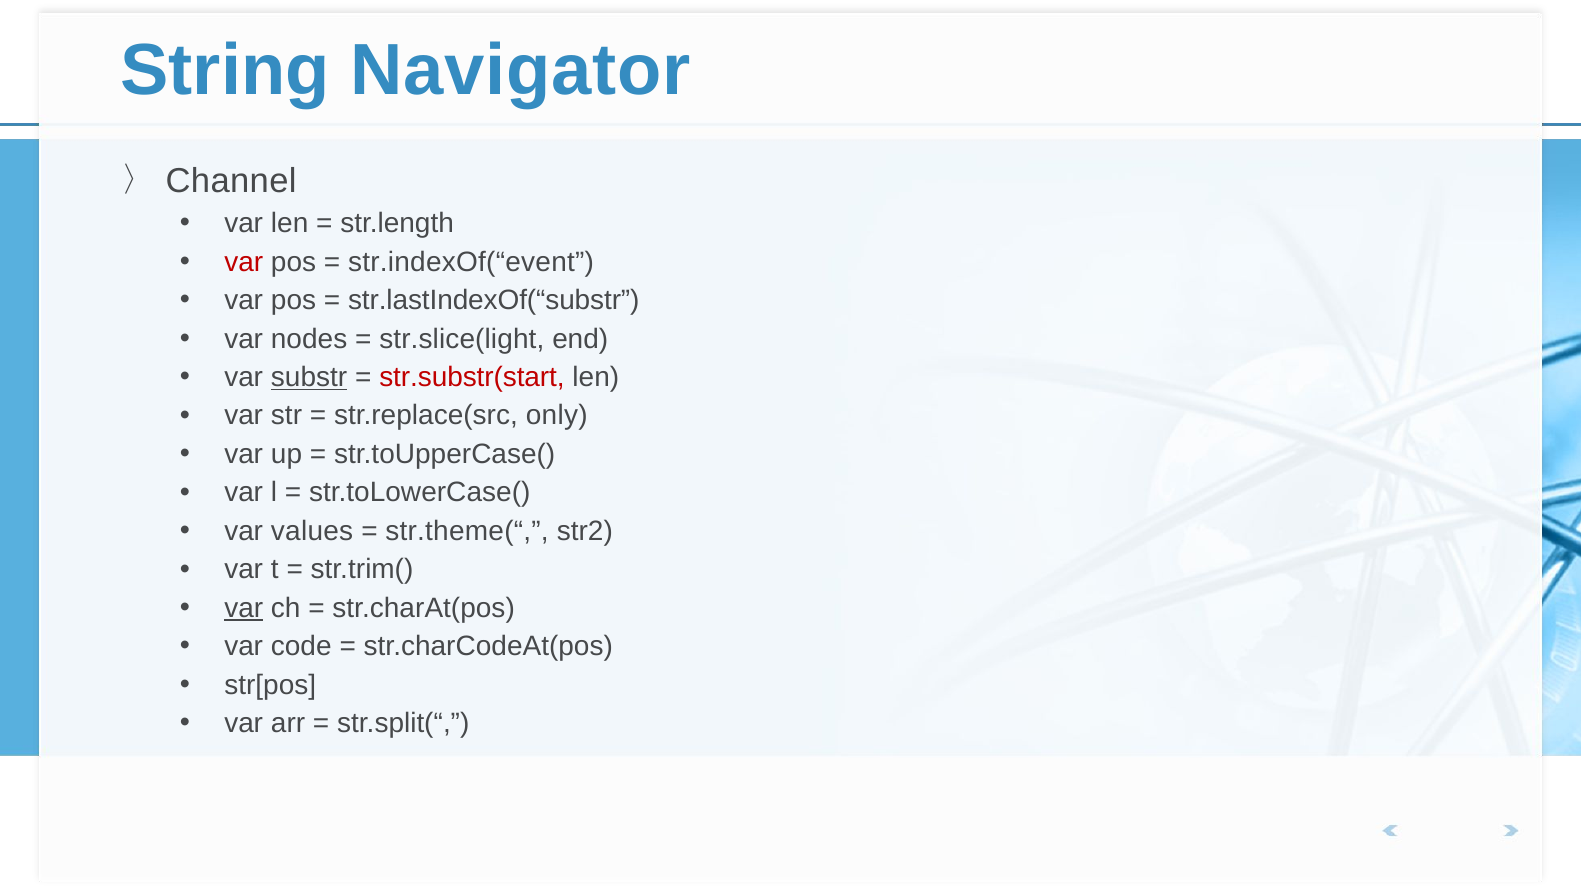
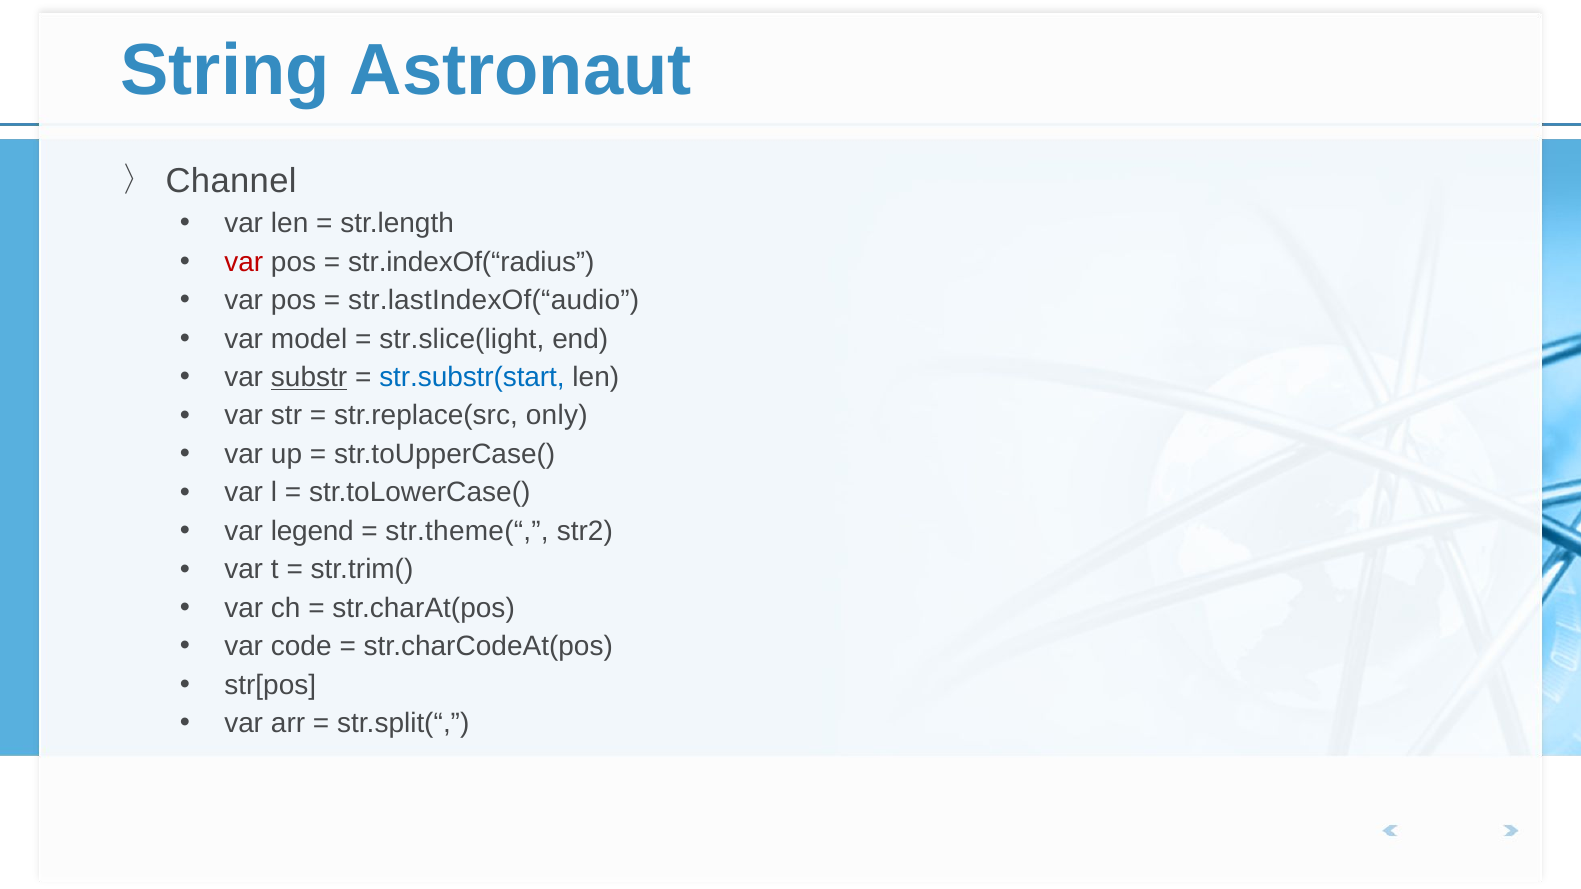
Navigator: Navigator -> Astronaut
str.indexOf(“event: str.indexOf(“event -> str.indexOf(“radius
str.lastIndexOf(“substr: str.lastIndexOf(“substr -> str.lastIndexOf(“audio
nodes: nodes -> model
str.substr(start colour: red -> blue
values: values -> legend
var at (244, 608) underline: present -> none
